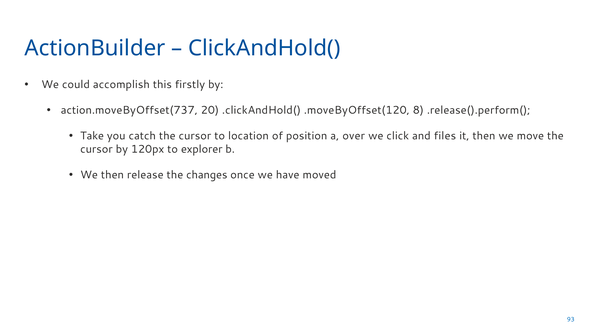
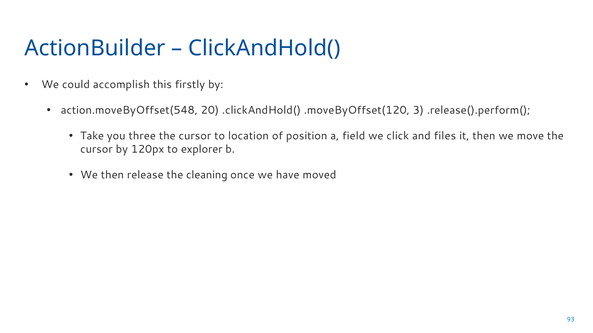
action.moveByOffset(737: action.moveByOffset(737 -> action.moveByOffset(548
8: 8 -> 3
catch: catch -> three
over: over -> field
changes: changes -> cleaning
